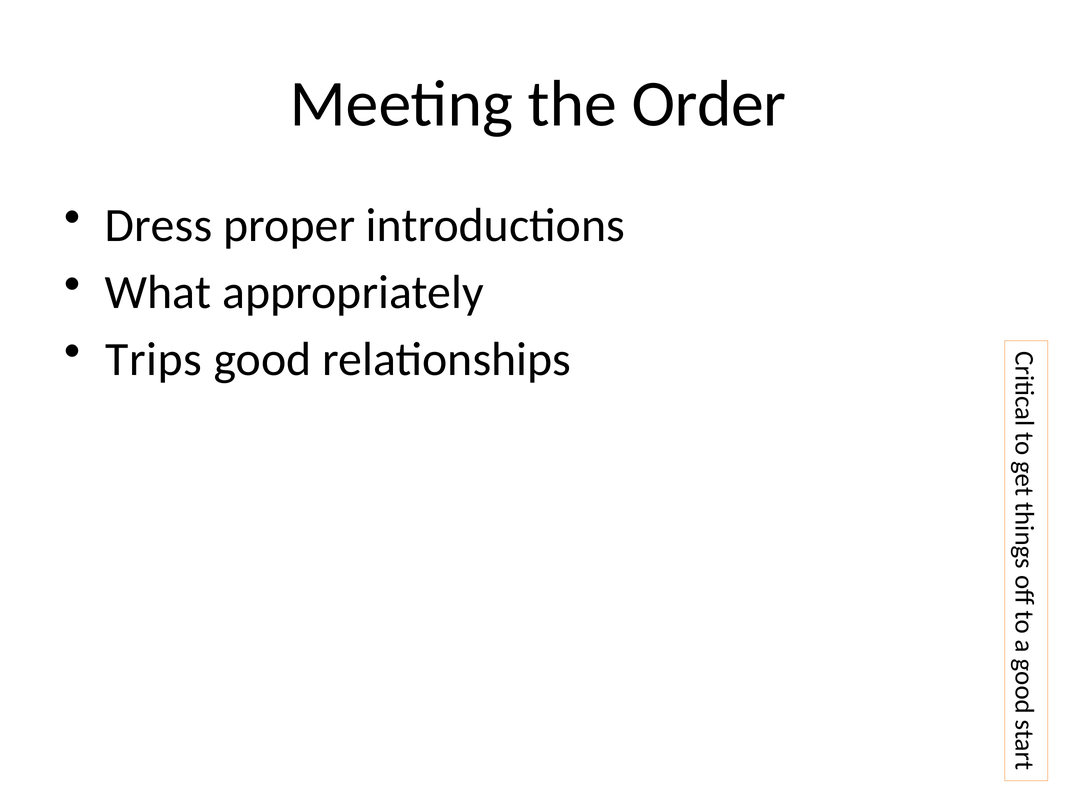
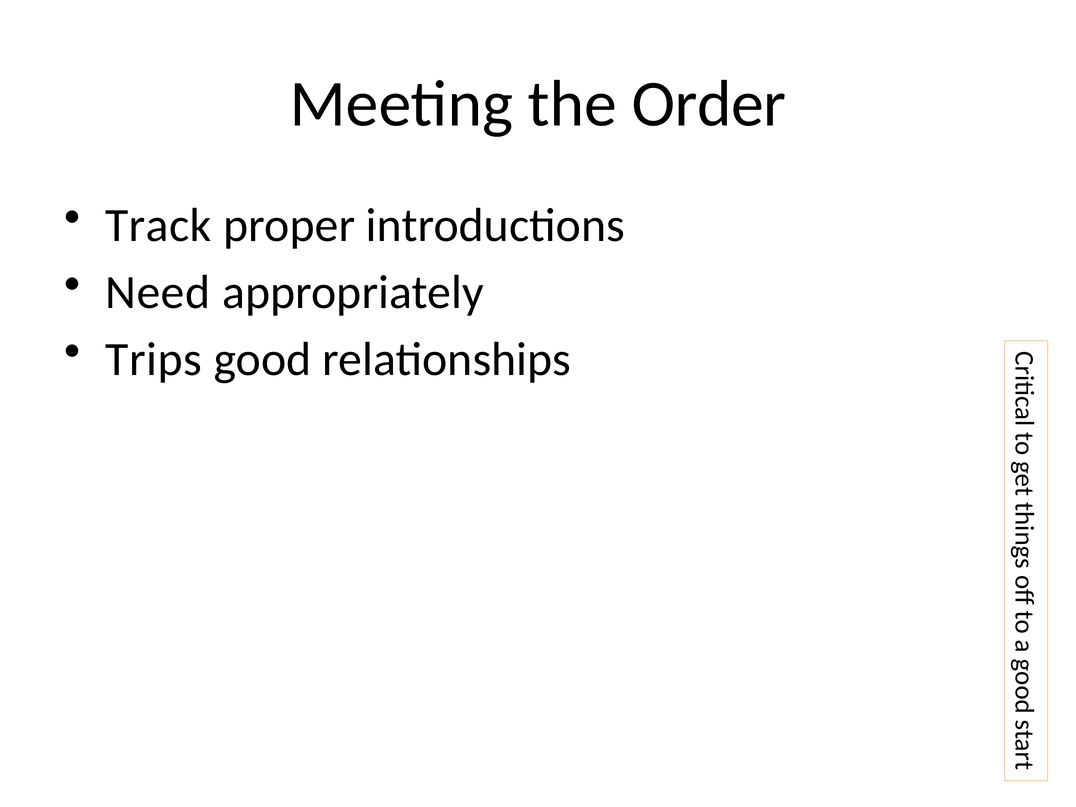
Dress: Dress -> Track
What: What -> Need
